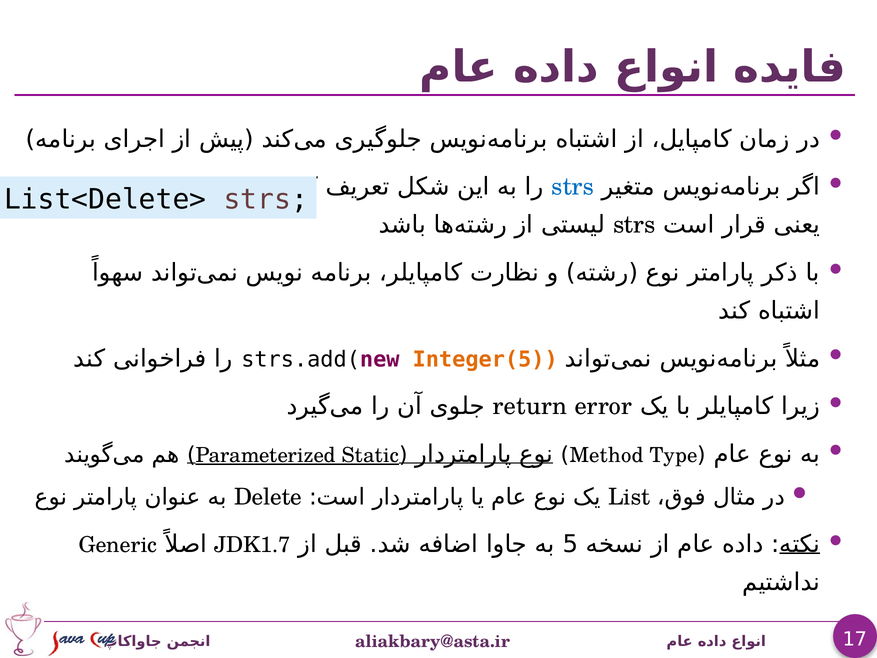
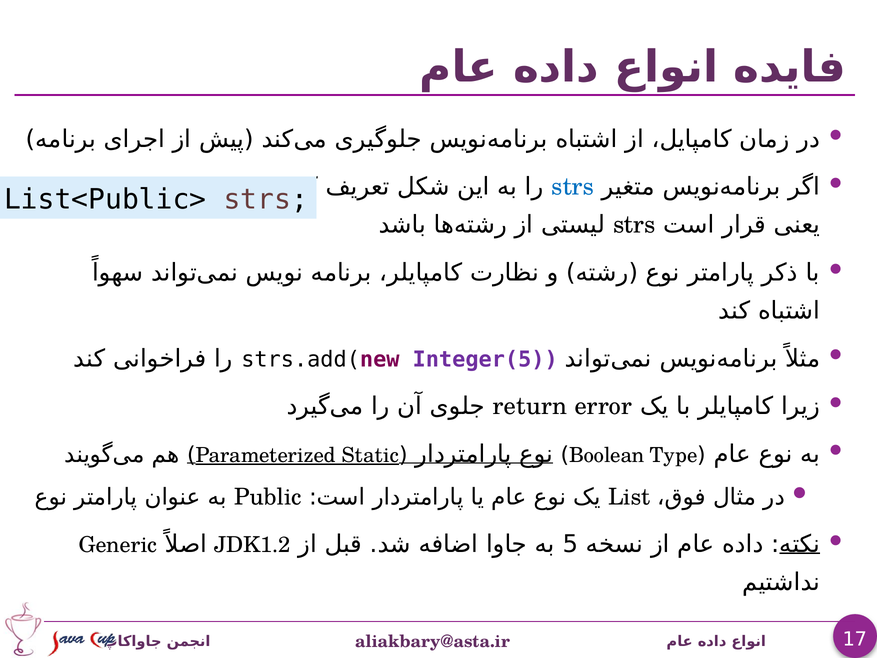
List<Delete>: List<Delete> -> List<Public>
Integer(5 colour: orange -> purple
Method: Method -> Boolean
Delete: Delete -> Public
JDK1.7: JDK1.7 -> JDK1.2
